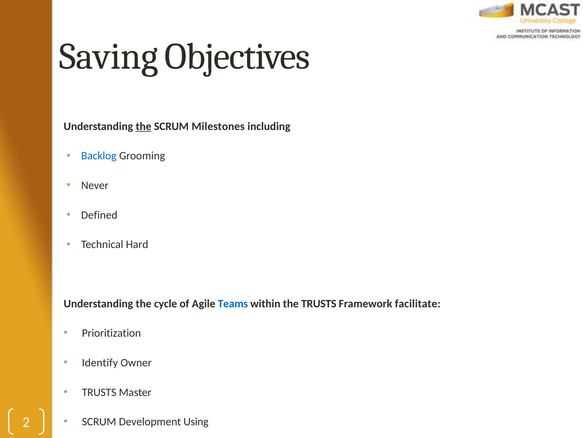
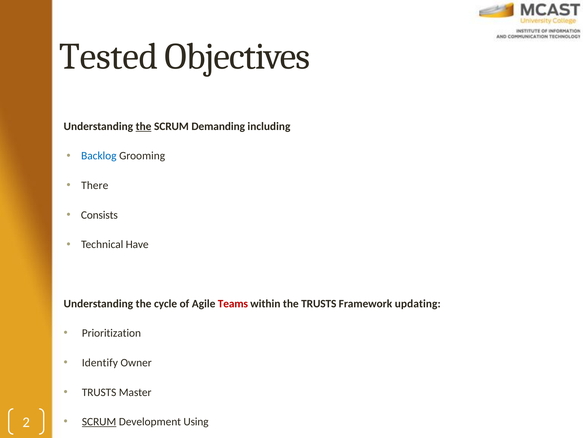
Saving: Saving -> Tested
Milestones: Milestones -> Demanding
Never: Never -> There
Defined: Defined -> Consists
Hard: Hard -> Have
Teams colour: blue -> red
facilitate: facilitate -> updating
SCRUM at (99, 421) underline: none -> present
